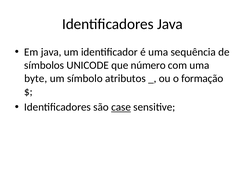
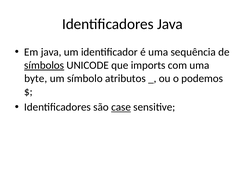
símbolos underline: none -> present
número: número -> imports
formação: formação -> podemos
